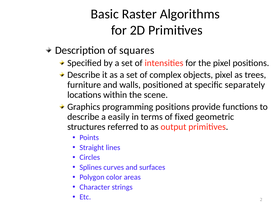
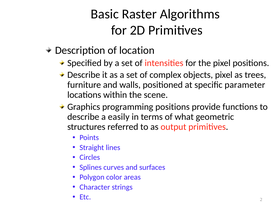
squares: squares -> location
separately: separately -> parameter
fixed: fixed -> what
